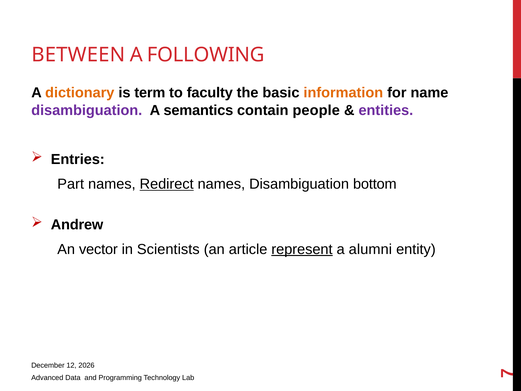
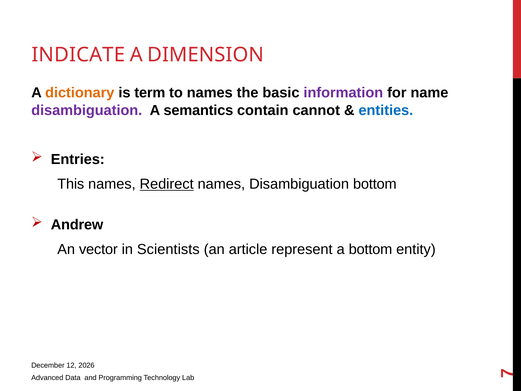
BETWEEN: BETWEEN -> INDICATE
FOLLOWING: FOLLOWING -> DIMENSION
to faculty: faculty -> names
information colour: orange -> purple
people: people -> cannot
entities colour: purple -> blue
Part: Part -> This
represent underline: present -> none
a alumni: alumni -> bottom
